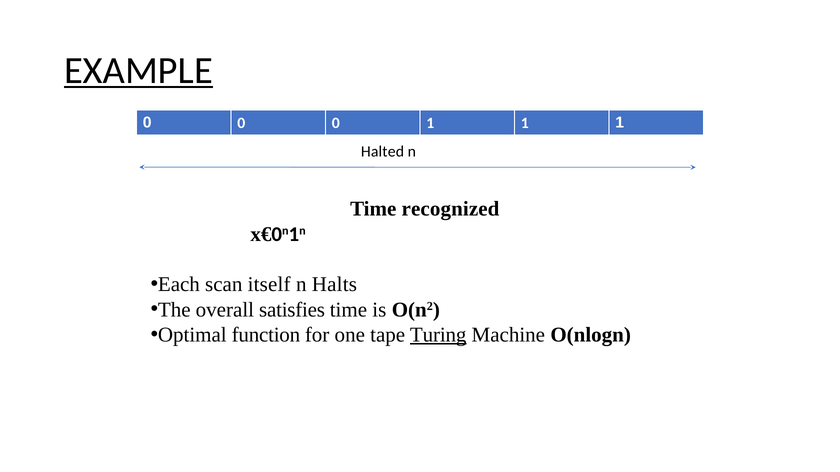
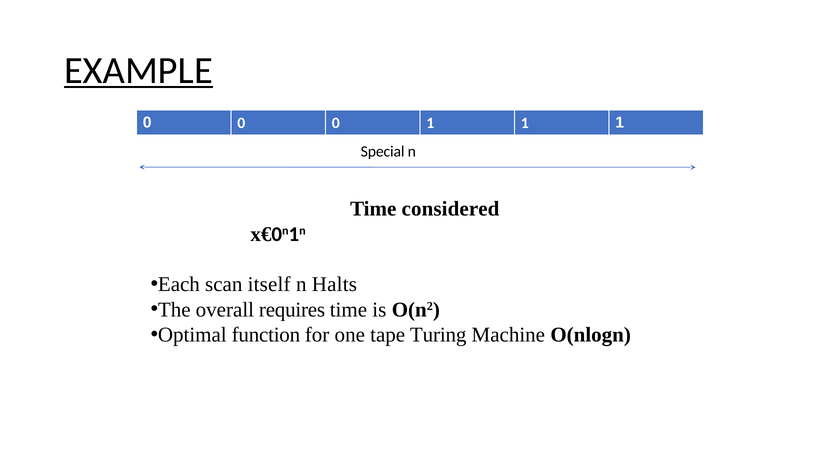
Halted: Halted -> Special
recognized: recognized -> considered
satisfies: satisfies -> requires
Turing underline: present -> none
